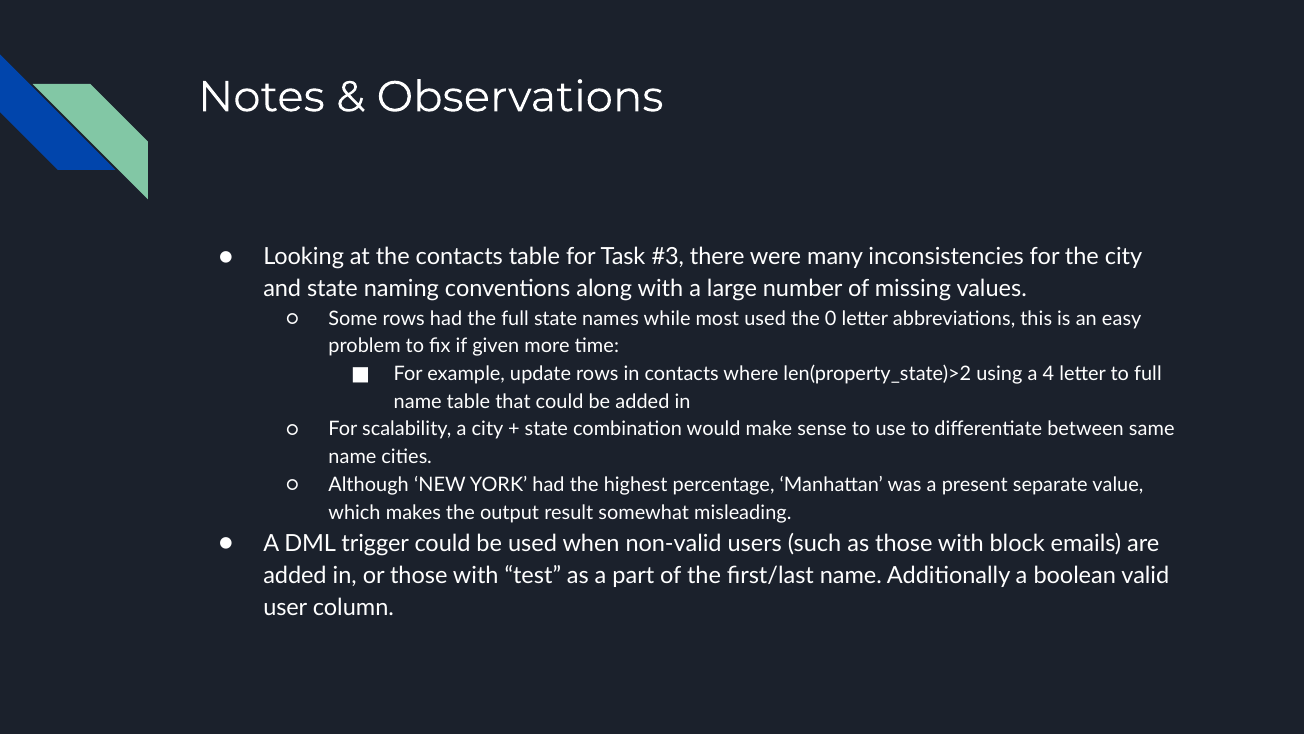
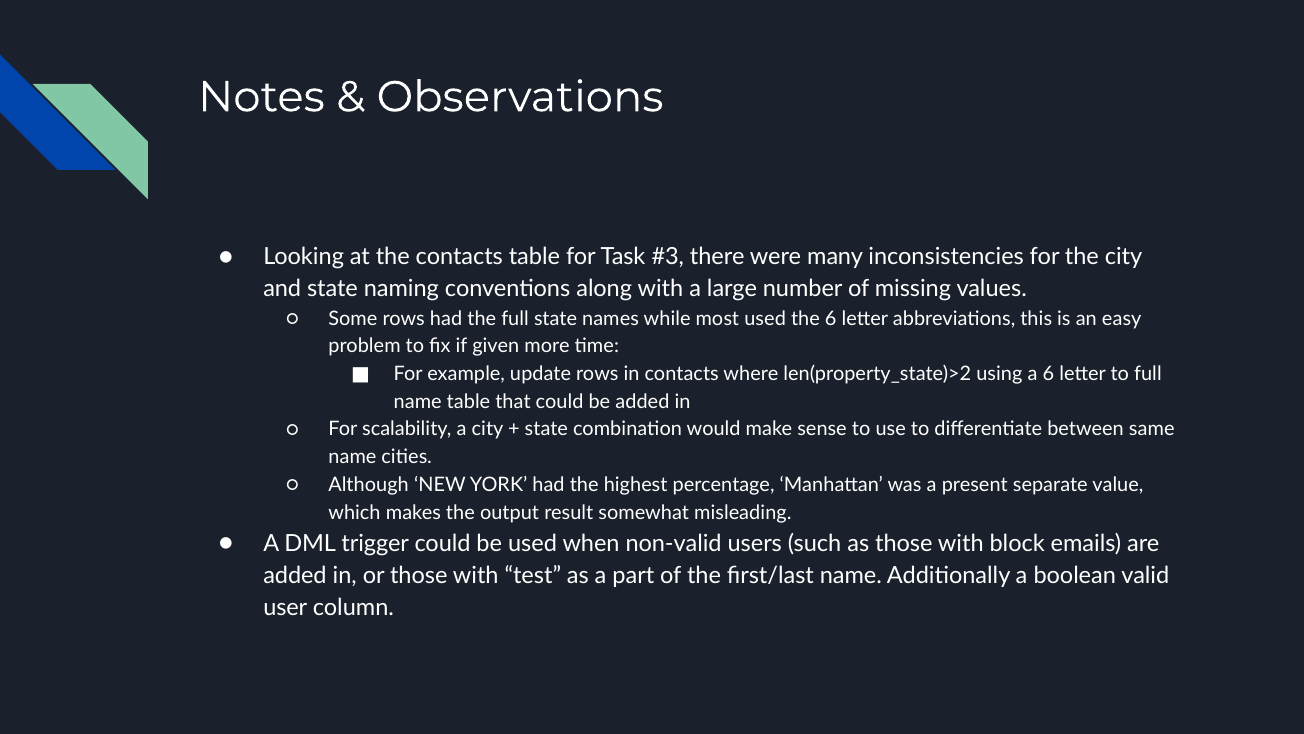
the 0: 0 -> 6
a 4: 4 -> 6
